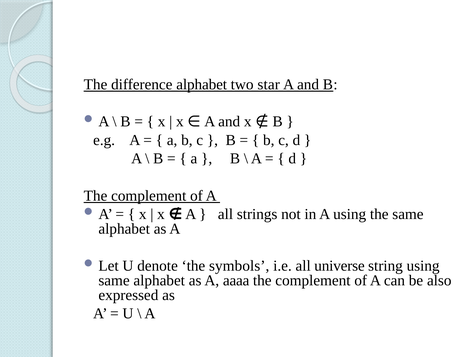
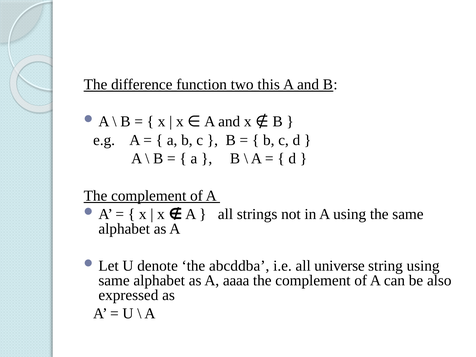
difference alphabet: alphabet -> function
star: star -> this
symbols: symbols -> abcddba
